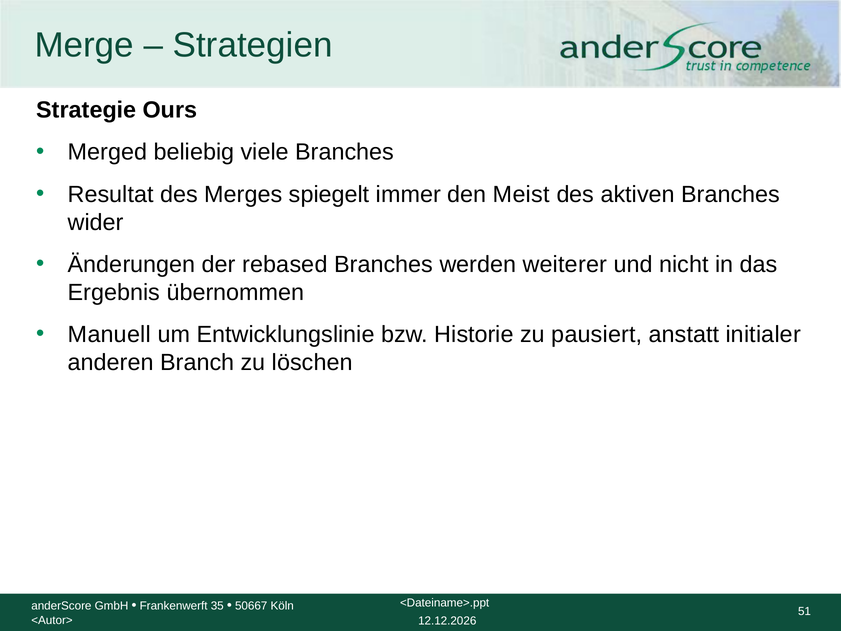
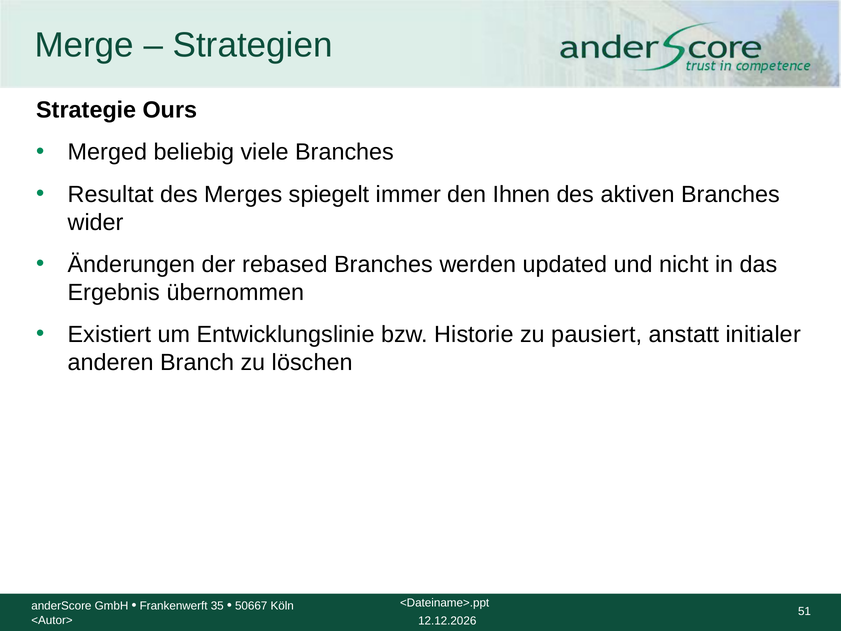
Meist: Meist -> Ihnen
weiterer: weiterer -> updated
Manuell: Manuell -> Existiert
